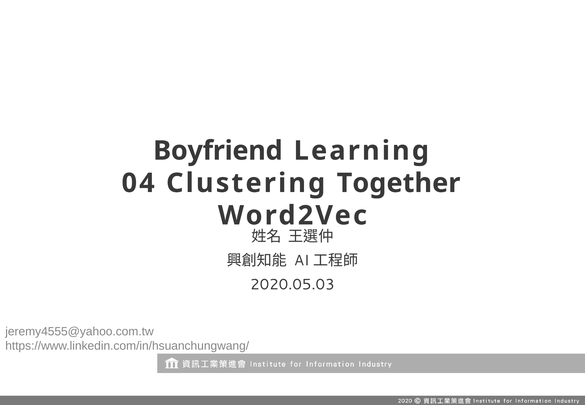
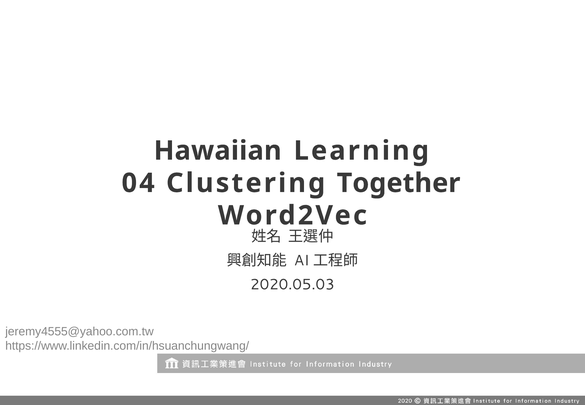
Boyfriend: Boyfriend -> Hawaiian
